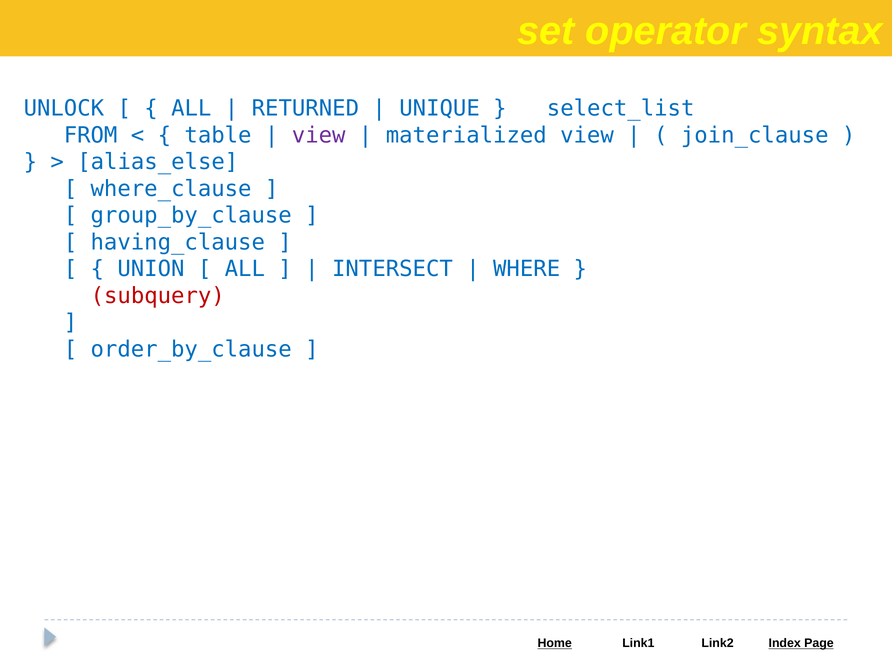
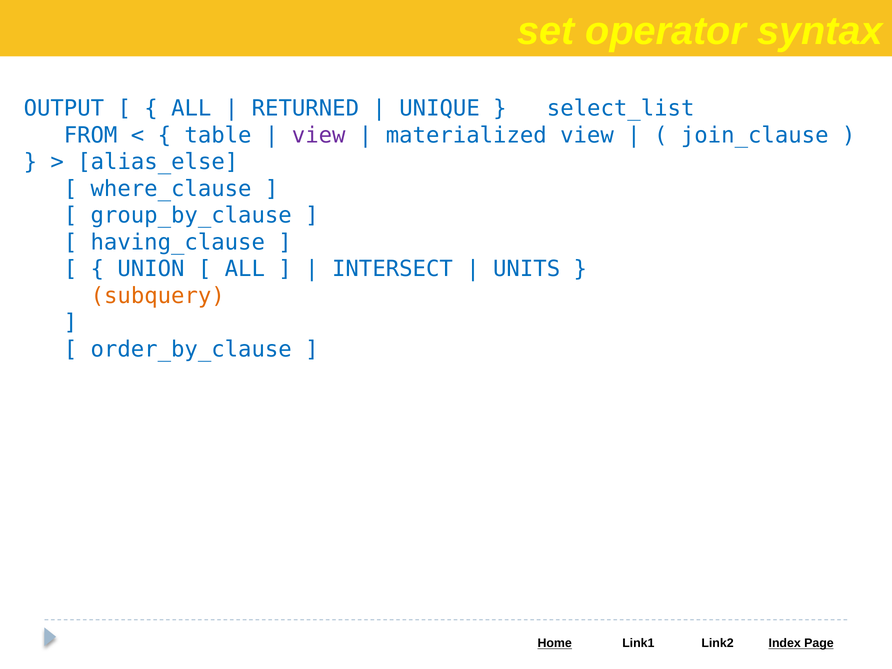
UNLOCK: UNLOCK -> OUTPUT
WHERE: WHERE -> UNITS
subquery colour: red -> orange
